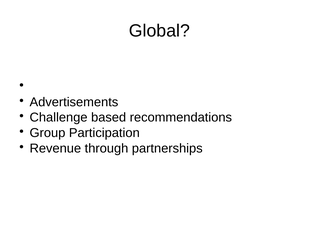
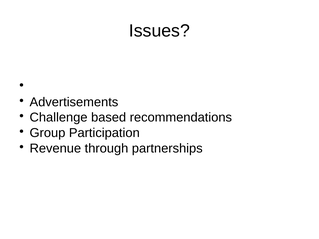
Global: Global -> Issues
